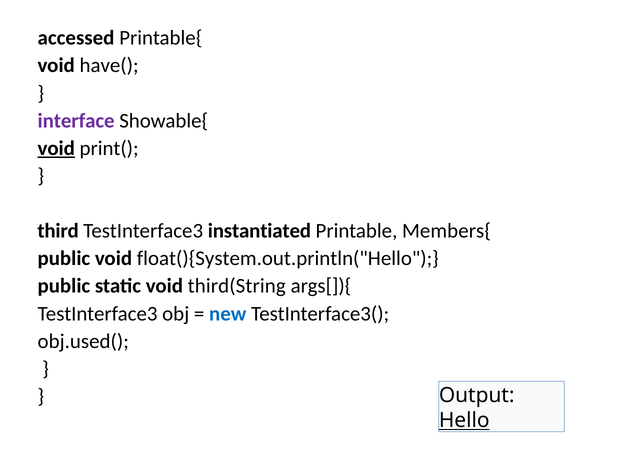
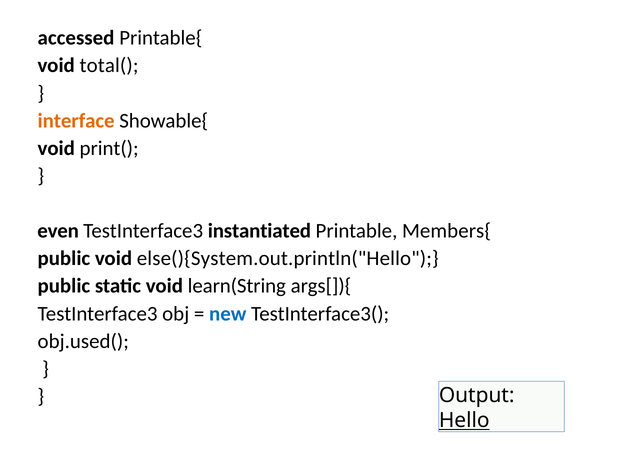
have(: have( -> total(
interface colour: purple -> orange
void at (56, 148) underline: present -> none
third: third -> even
float(){System.out.println("Hello: float(){System.out.println("Hello -> else(){System.out.println("Hello
third(String: third(String -> learn(String
